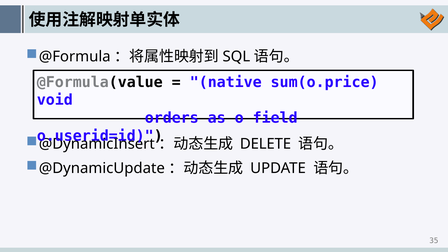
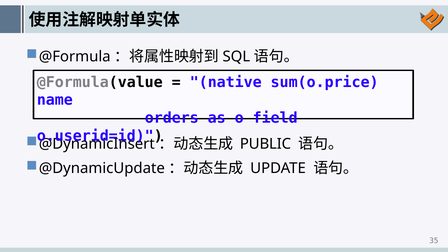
void: void -> name
DELETE: DELETE -> PUBLIC
